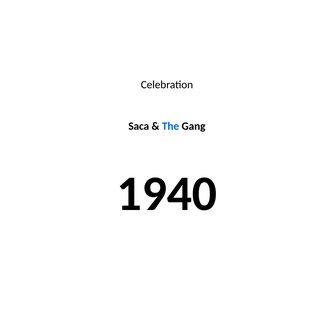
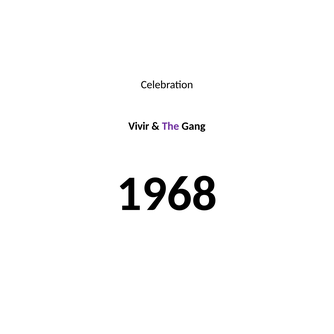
Saca: Saca -> Vivir
The colour: blue -> purple
1940: 1940 -> 1968
